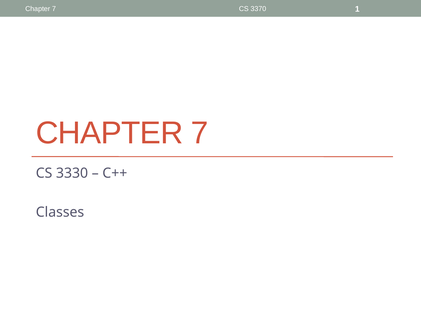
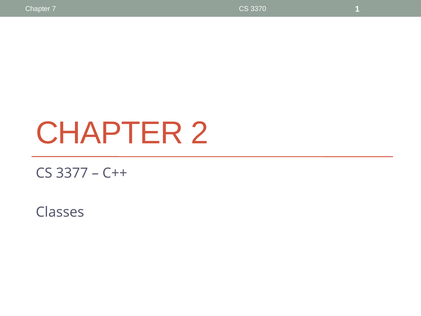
7 at (200, 133): 7 -> 2
3330: 3330 -> 3377
